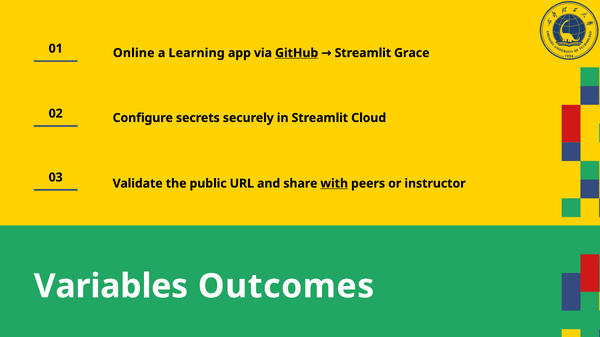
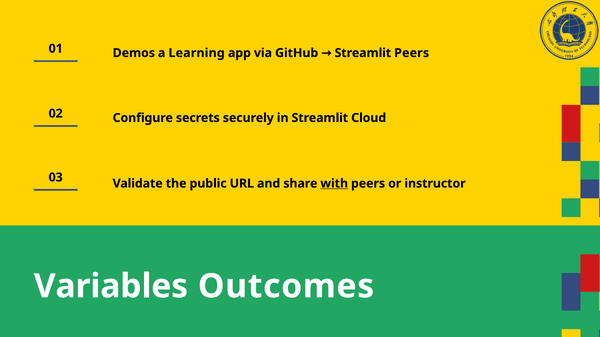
Online: Online -> Demos
GitHub underline: present -> none
Streamlit Grace: Grace -> Peers
